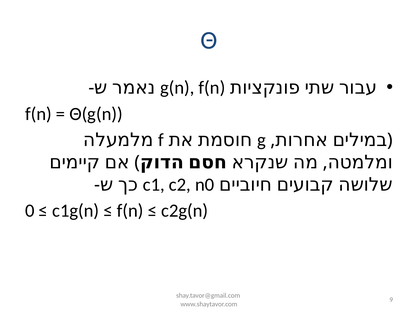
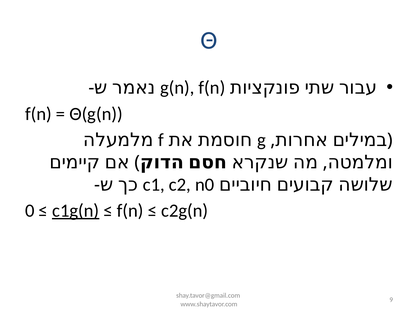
c1g(n underline: none -> present
